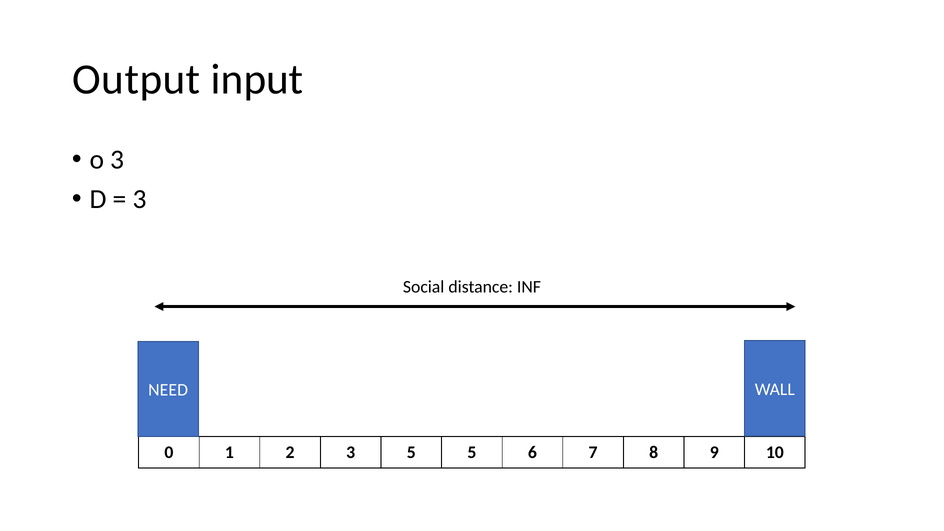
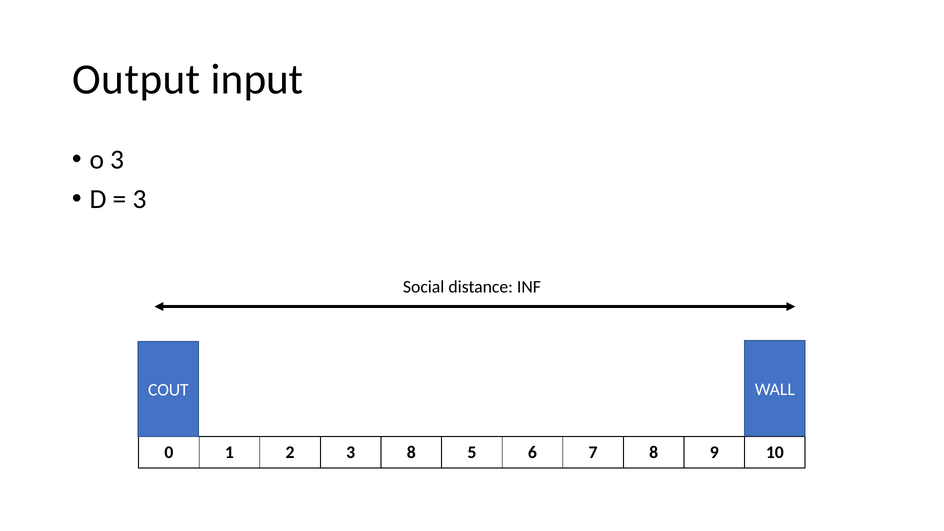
NEED: NEED -> COUT
3 5: 5 -> 8
